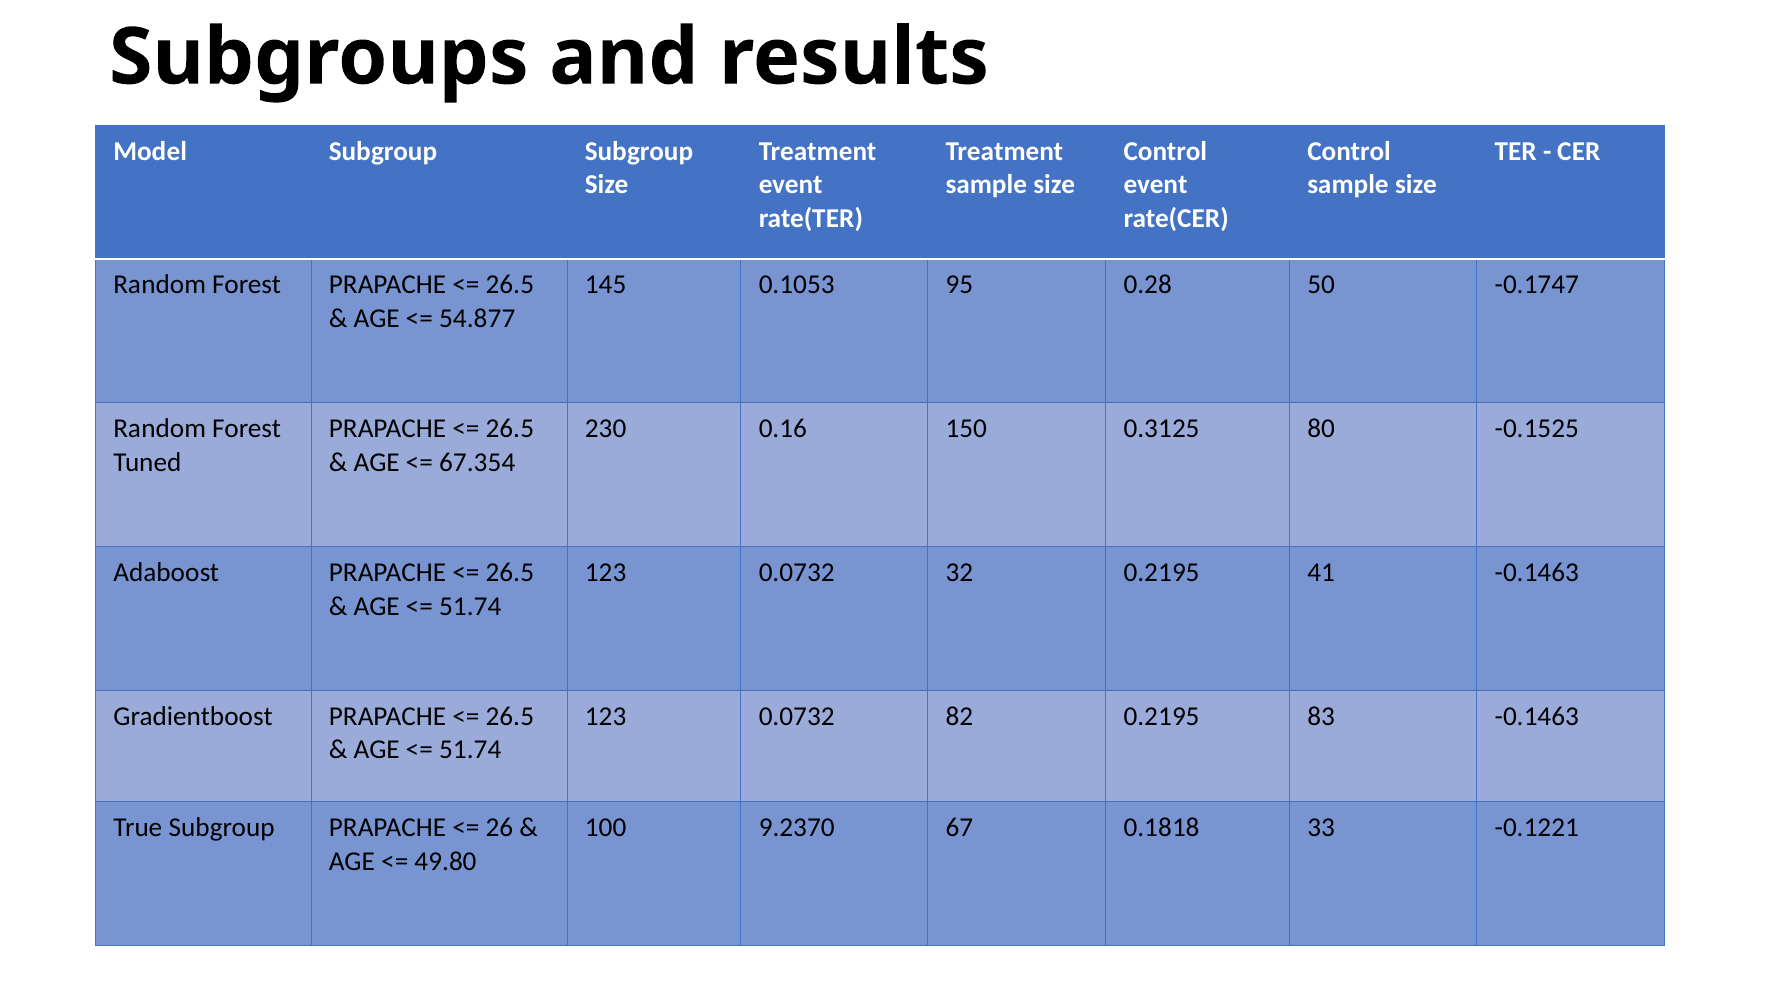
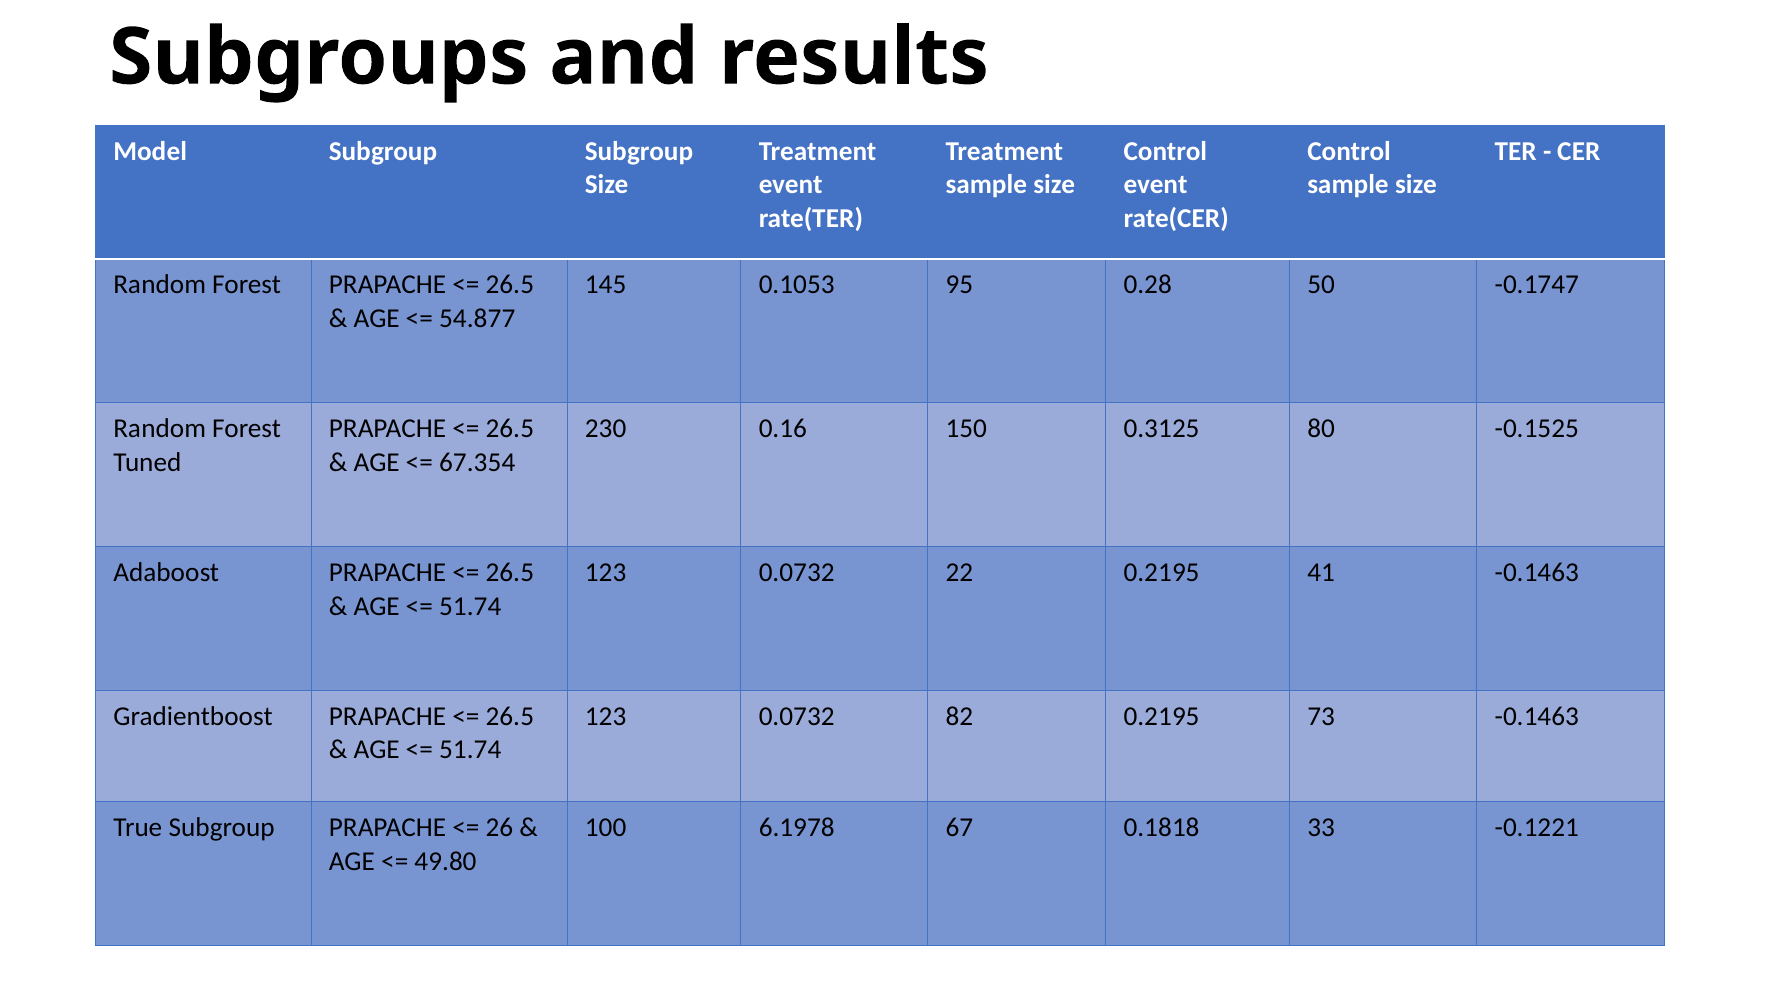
32: 32 -> 22
83: 83 -> 73
9.2370: 9.2370 -> 6.1978
